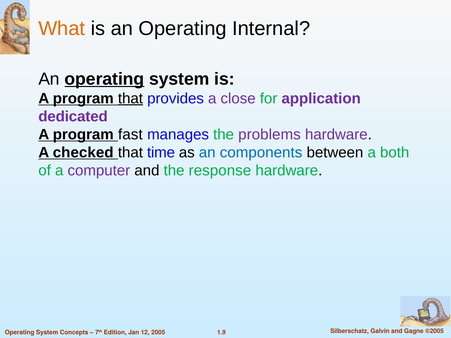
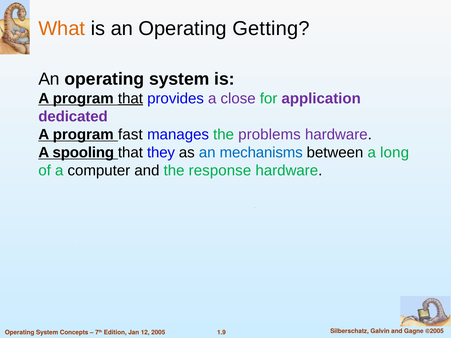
Internal: Internal -> Getting
operating at (104, 79) underline: present -> none
checked: checked -> spooling
time: time -> they
components: components -> mechanisms
both: both -> long
computer colour: purple -> black
